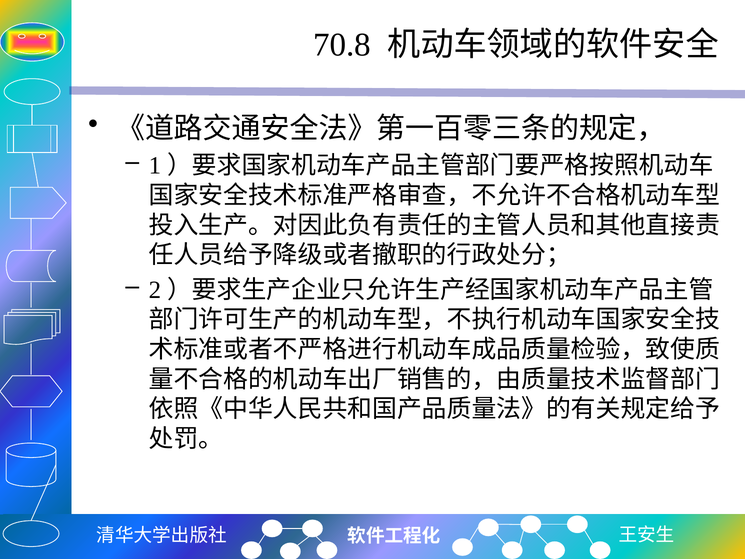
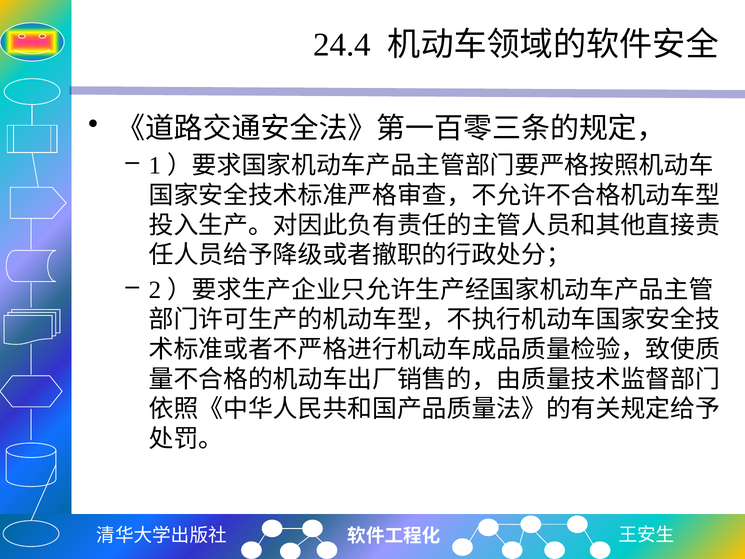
70.8: 70.8 -> 24.4
